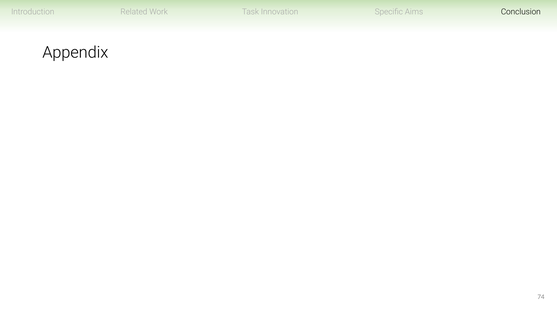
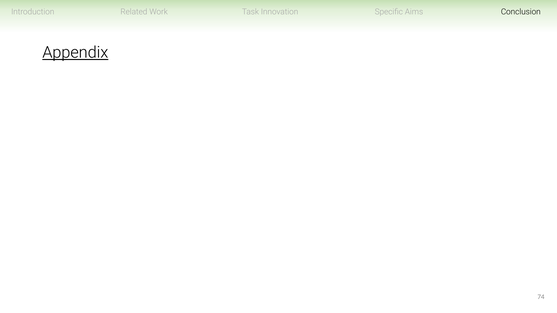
Appendix underline: none -> present
